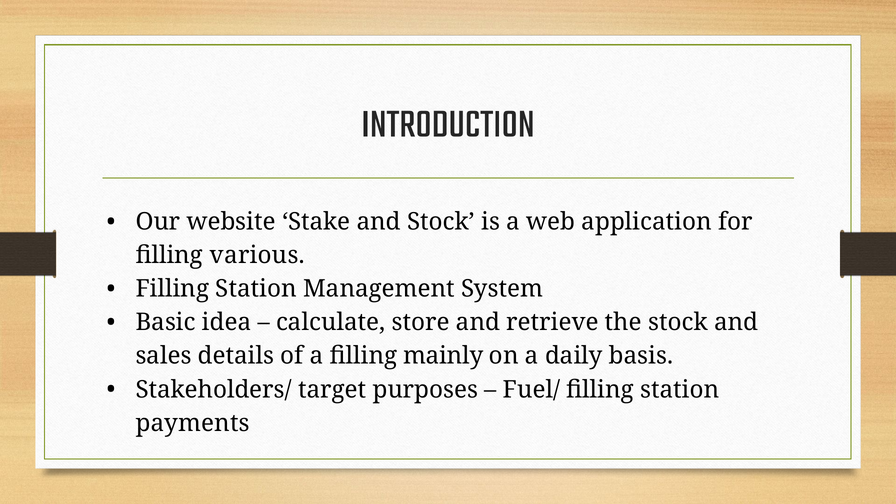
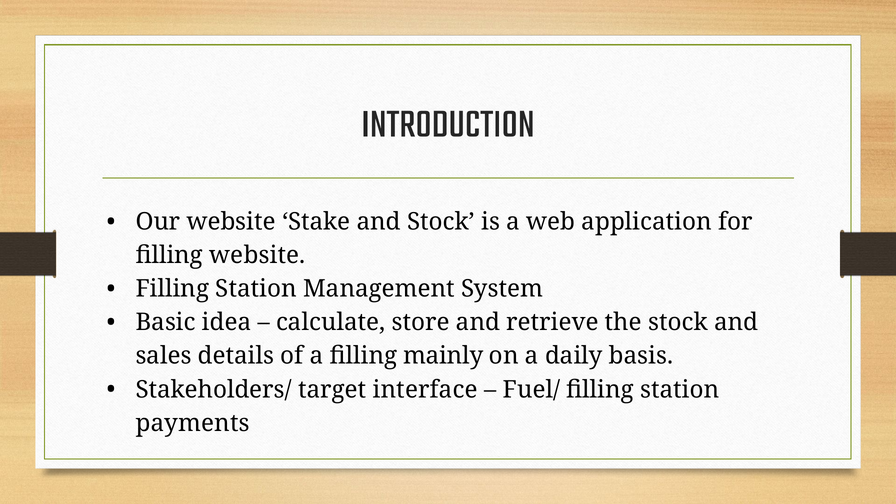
filling various: various -> website
purposes: purposes -> interface
